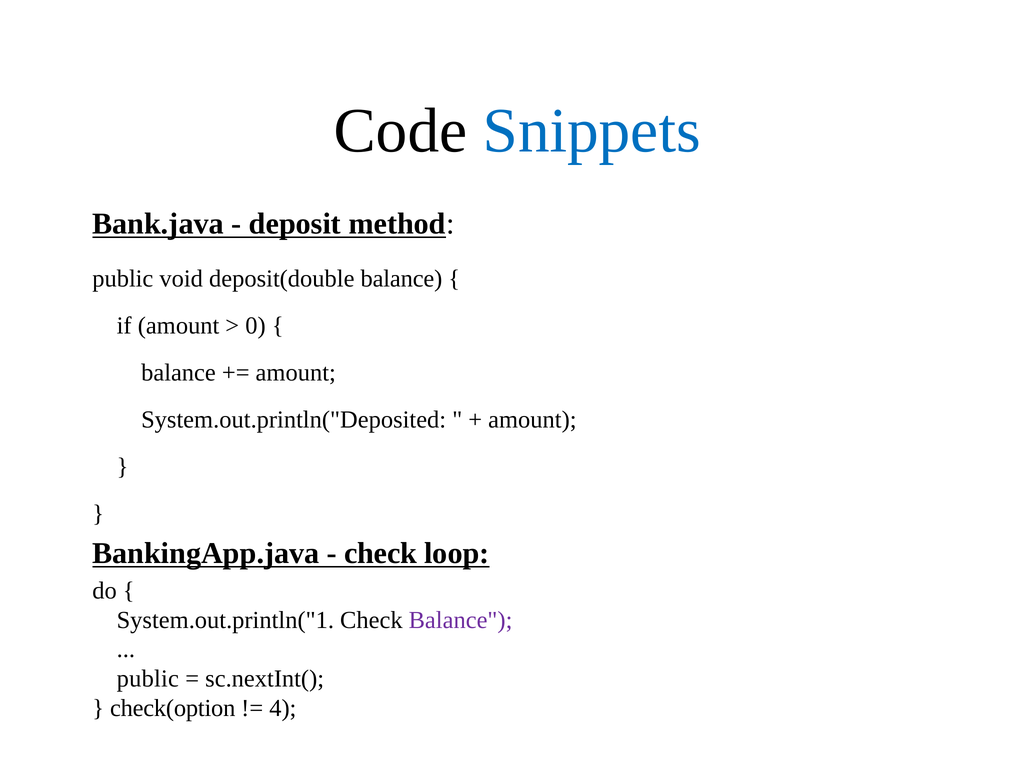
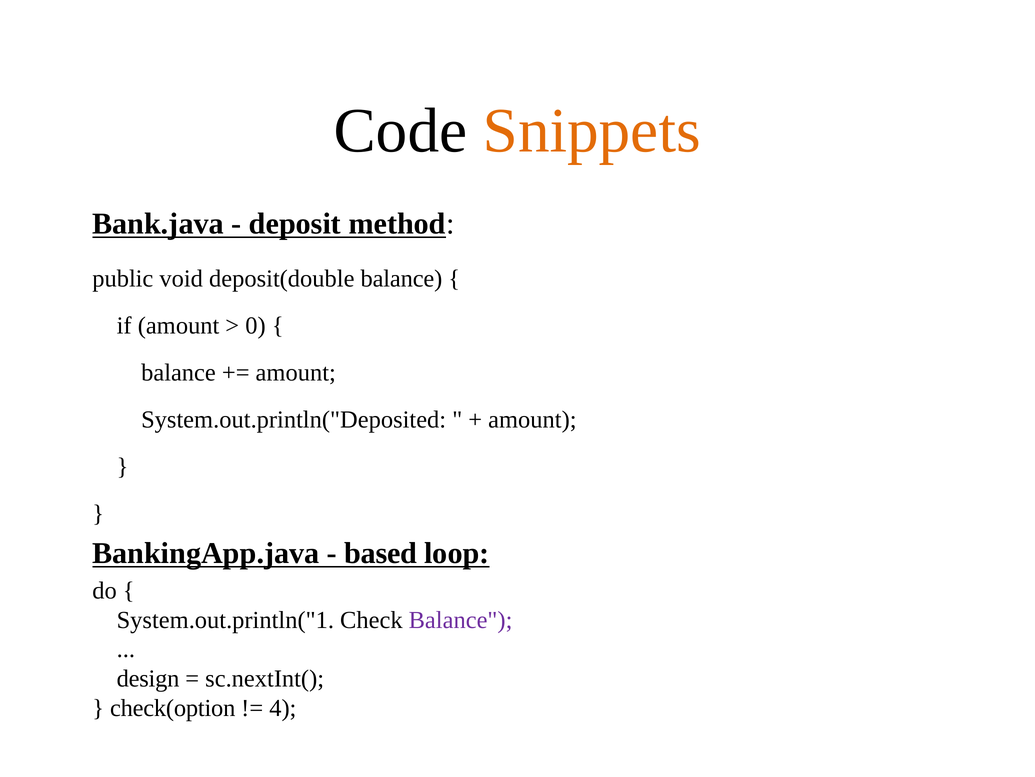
Snippets colour: blue -> orange
check at (381, 553): check -> based
public at (148, 678): public -> design
